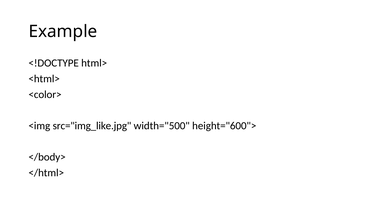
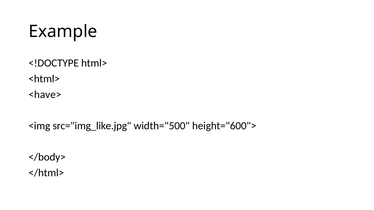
<color>: <color> -> <have>
